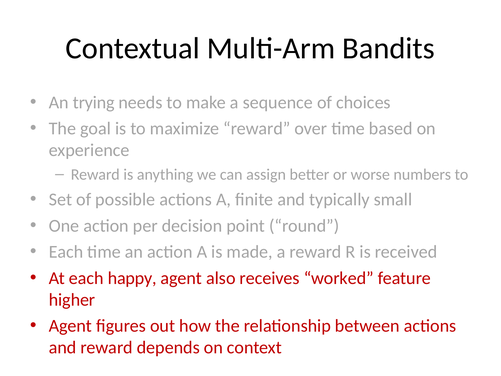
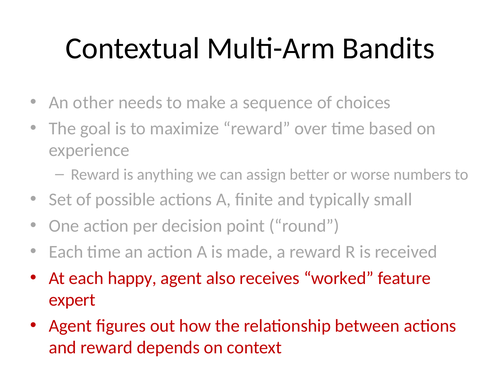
trying: trying -> other
higher: higher -> expert
